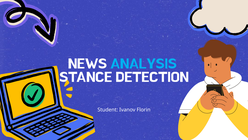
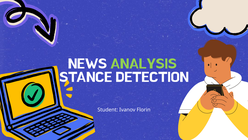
ANALYSIS colour: light blue -> light green
